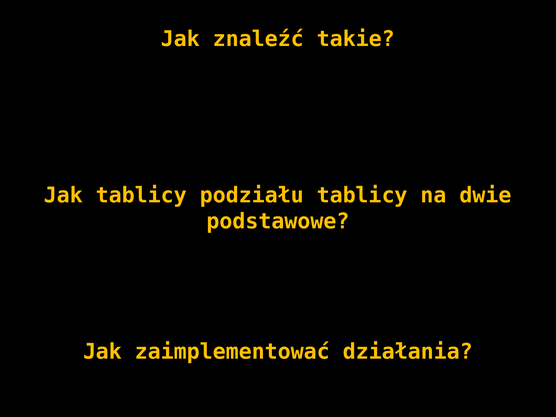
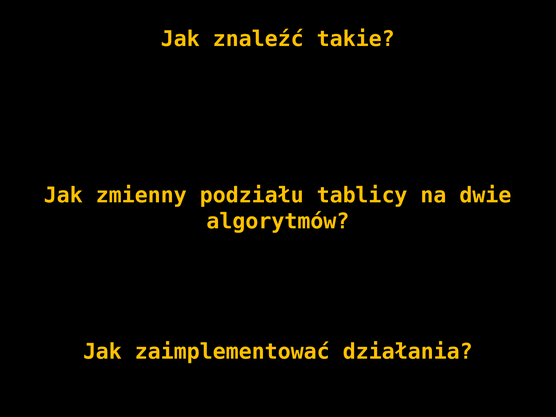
Jak tablicy: tablicy -> zmienny
podstawowe: podstawowe -> algorytmów
